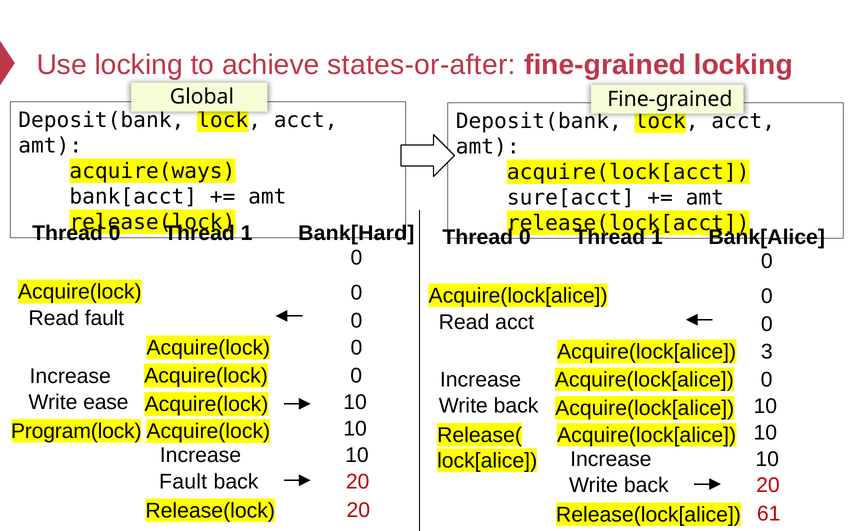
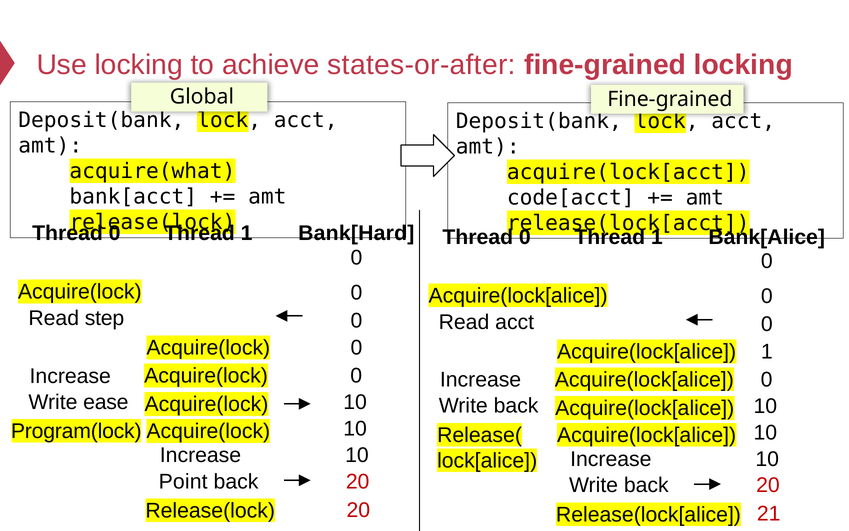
acquire(ways: acquire(ways -> acquire(what
sure[acct: sure[acct -> code[acct
Read fault: fault -> step
Acquire(lock[alice 3: 3 -> 1
Fault at (183, 481): Fault -> Point
61: 61 -> 21
